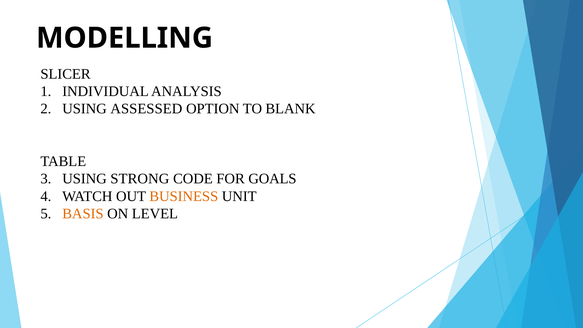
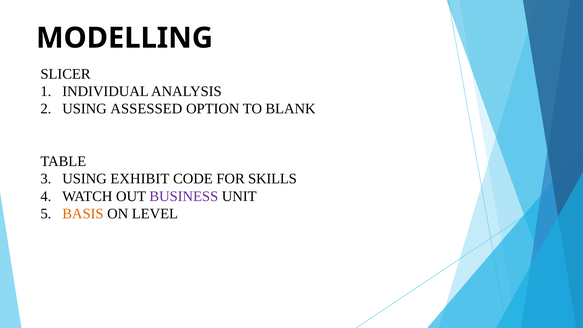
STRONG: STRONG -> EXHIBIT
GOALS: GOALS -> SKILLS
BUSINESS colour: orange -> purple
